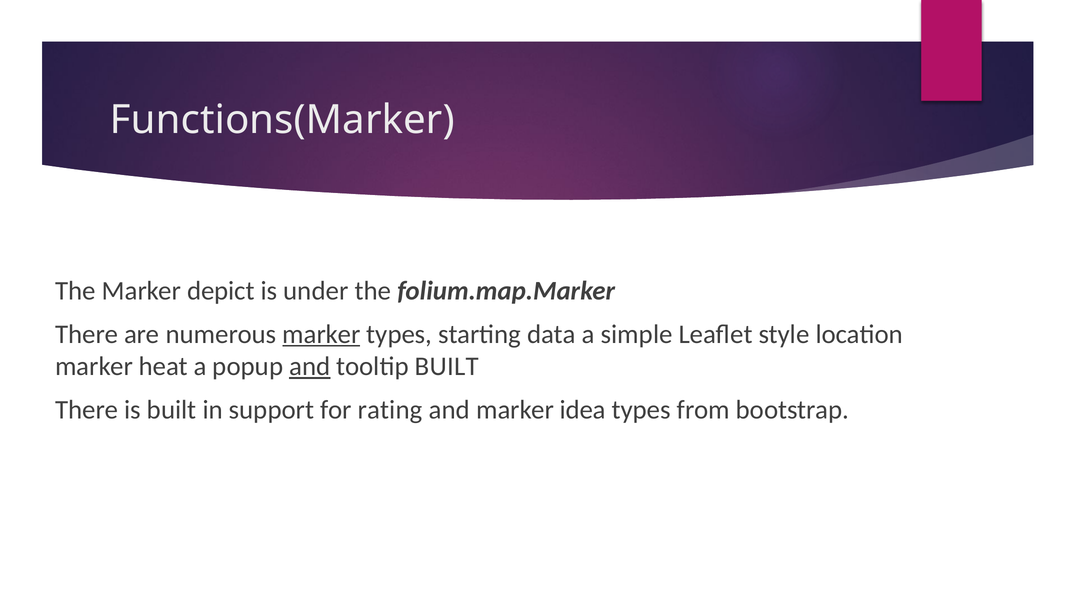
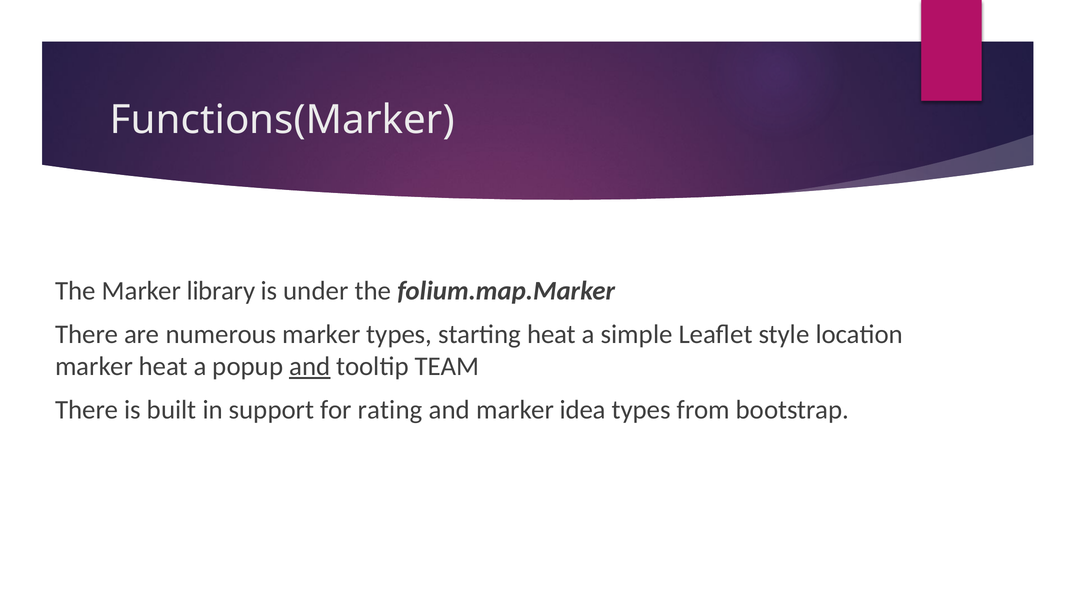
depict: depict -> library
marker at (321, 334) underline: present -> none
starting data: data -> heat
tooltip BUILT: BUILT -> TEAM
